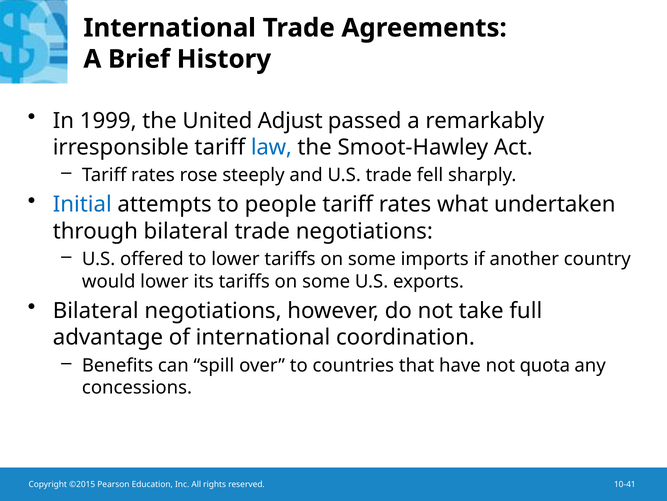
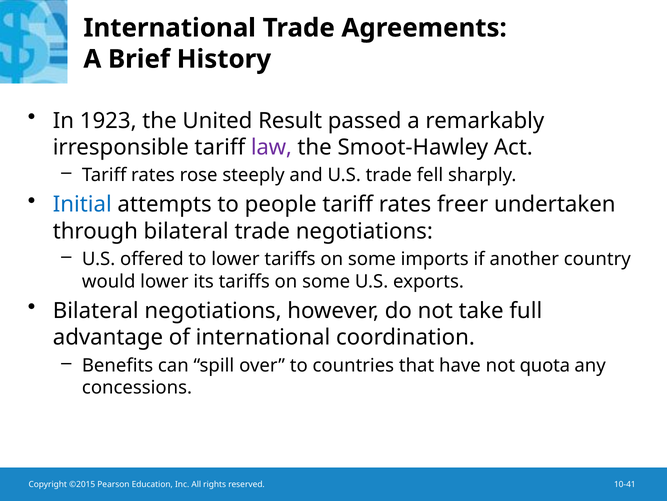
1999: 1999 -> 1923
Adjust: Adjust -> Result
law colour: blue -> purple
what: what -> freer
